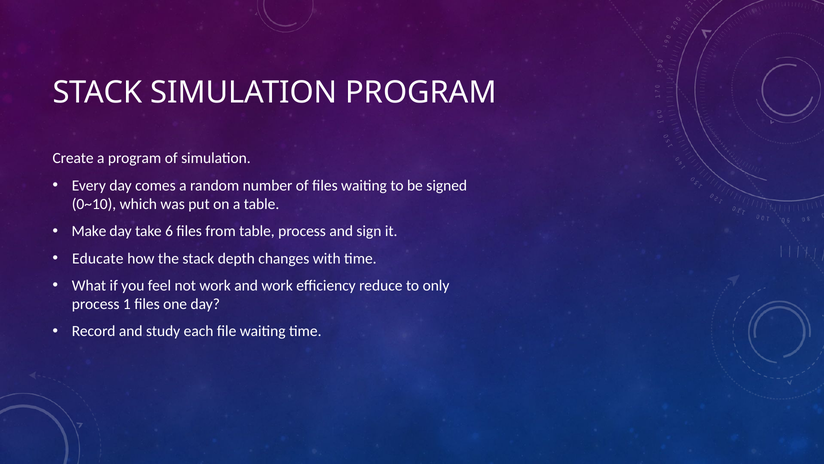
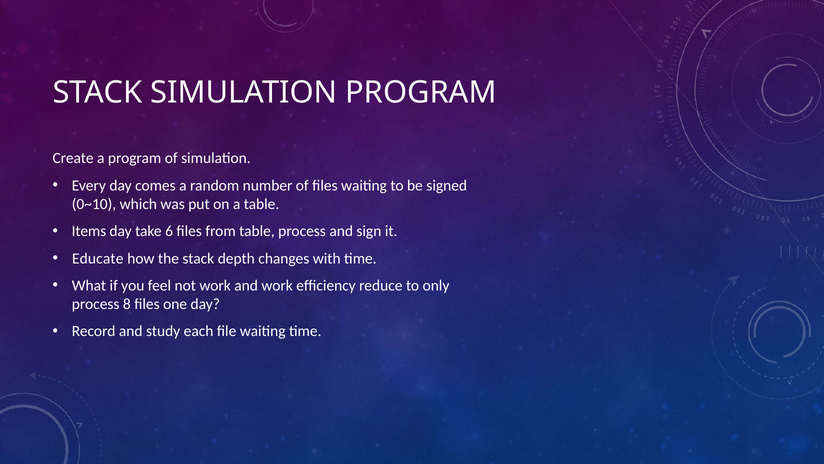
Make: Make -> Items
1: 1 -> 8
